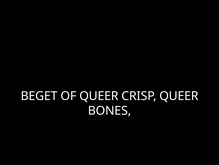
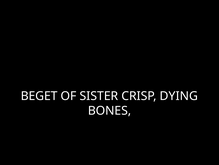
OF QUEER: QUEER -> SISTER
CRISP QUEER: QUEER -> DYING
